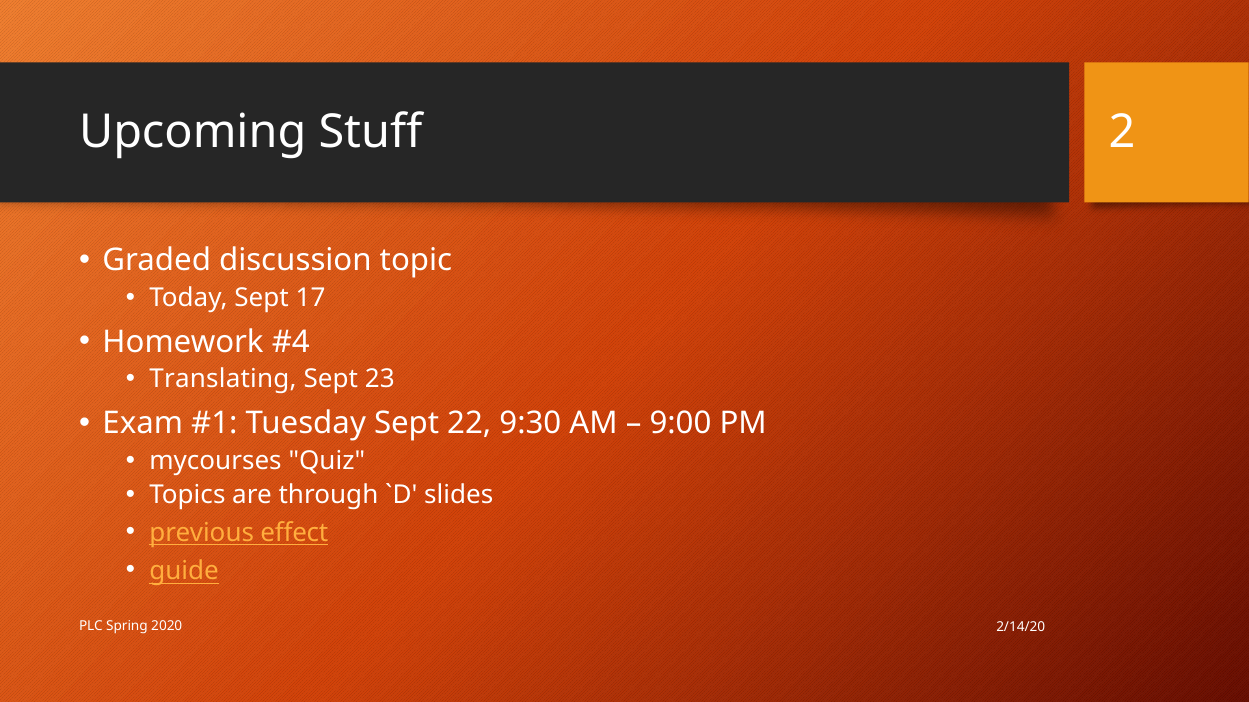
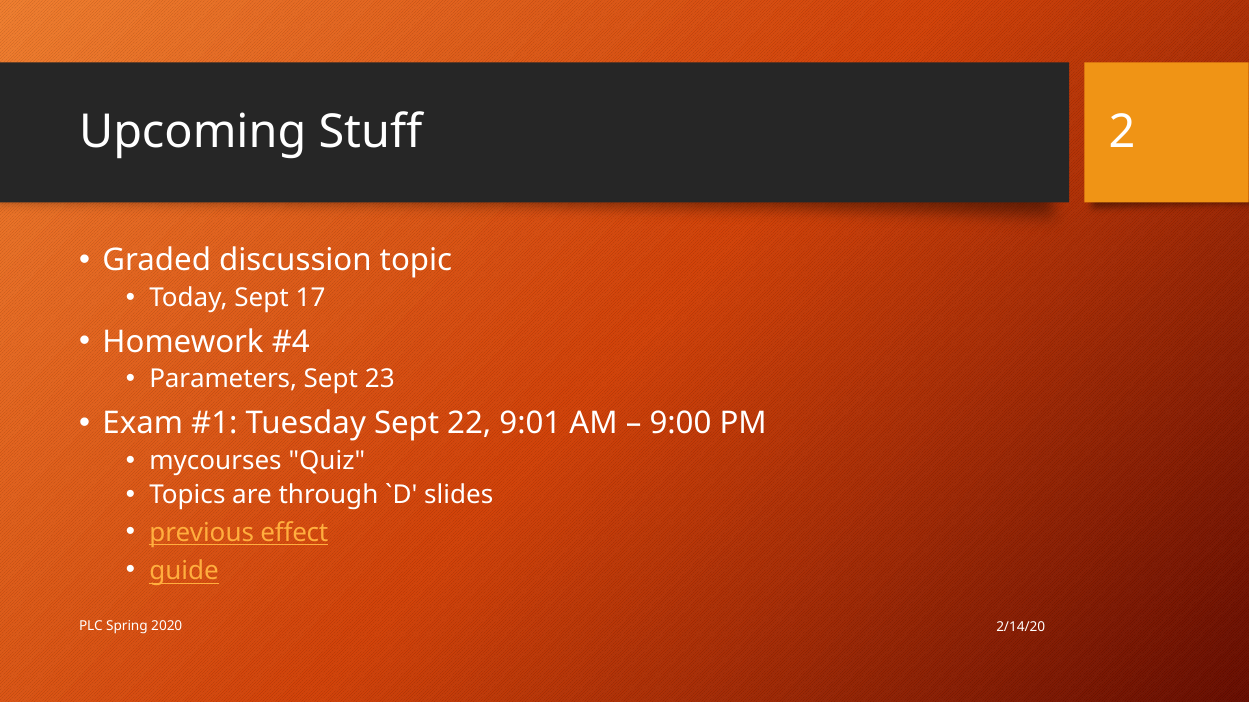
Translating: Translating -> Parameters
9:30: 9:30 -> 9:01
